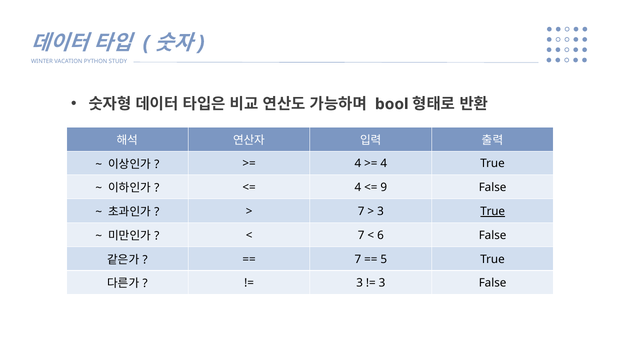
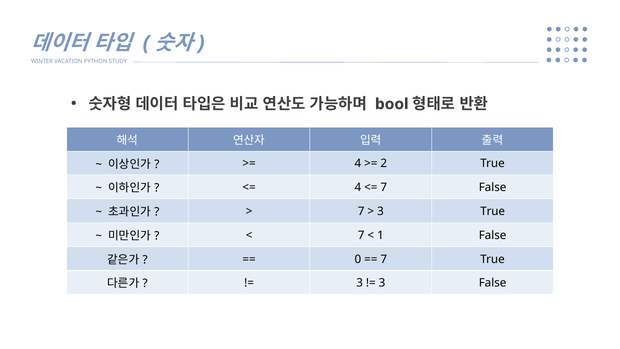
4 at (384, 164): 4 -> 2
9 at (384, 187): 9 -> 7
True at (493, 211) underline: present -> none
6: 6 -> 1
7 at (358, 259): 7 -> 0
5 at (384, 259): 5 -> 7
